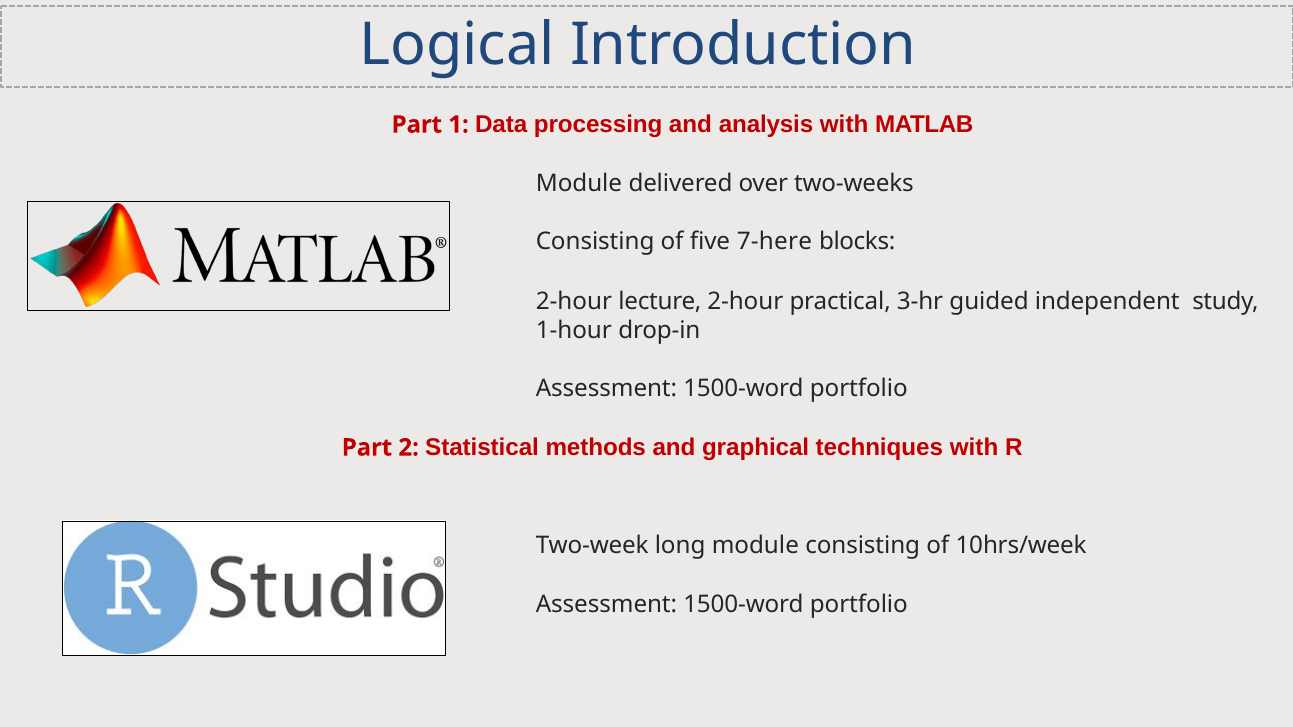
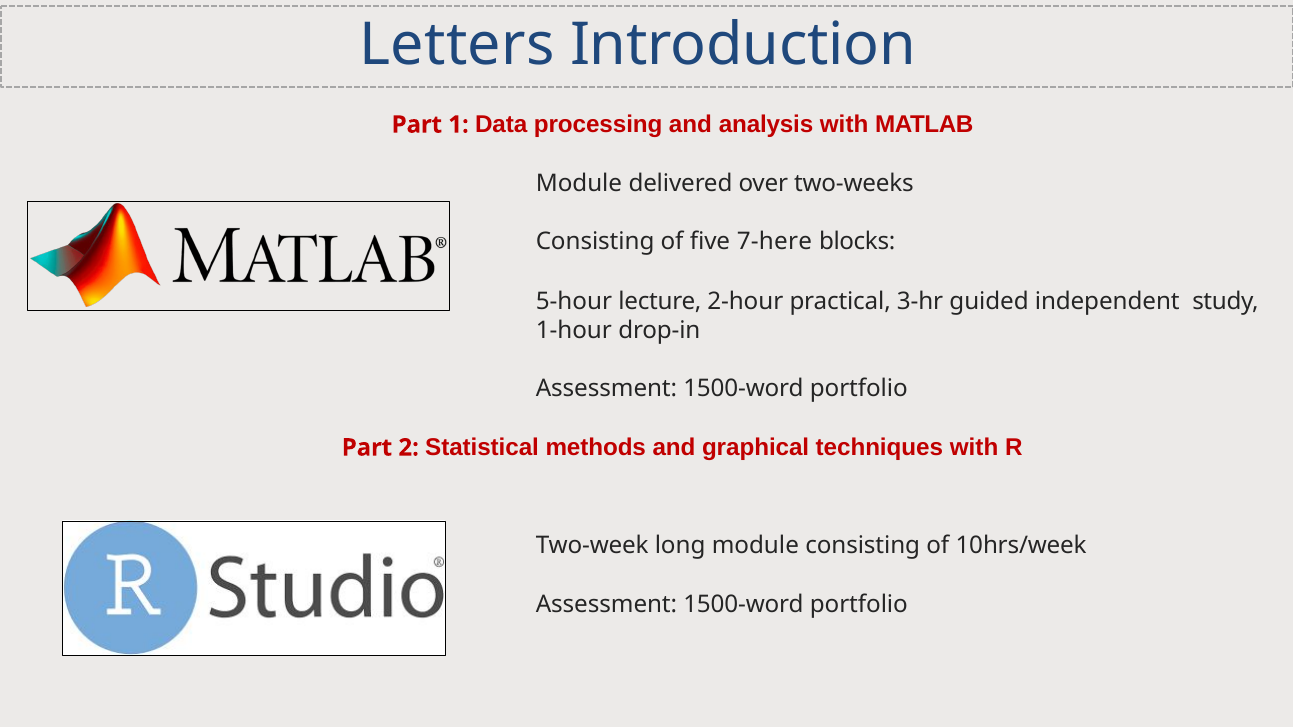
Logical: Logical -> Letters
2-hour at (574, 302): 2-hour -> 5-hour
